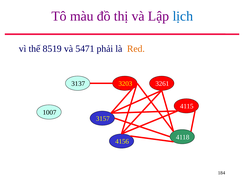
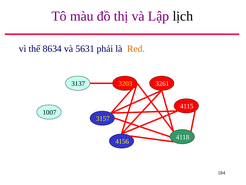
lịch colour: blue -> black
8519: 8519 -> 8634
5471: 5471 -> 5631
